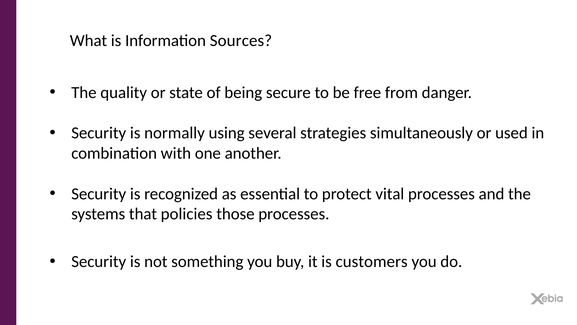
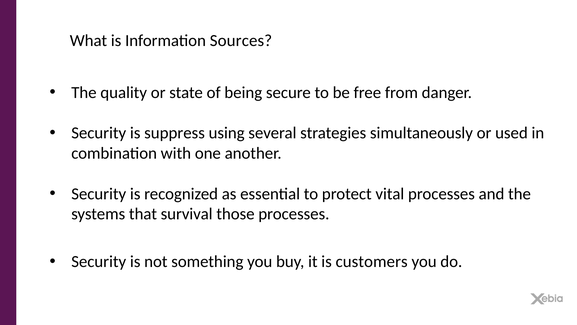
normally: normally -> suppress
policies: policies -> survival
